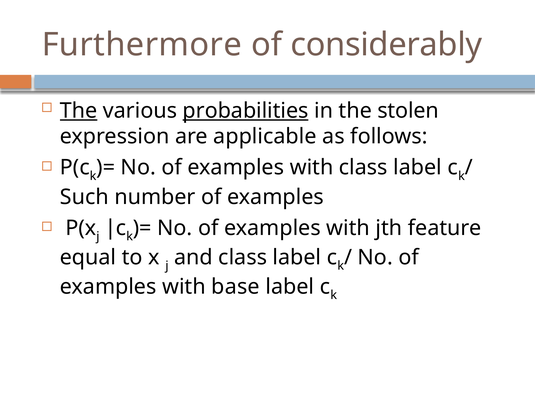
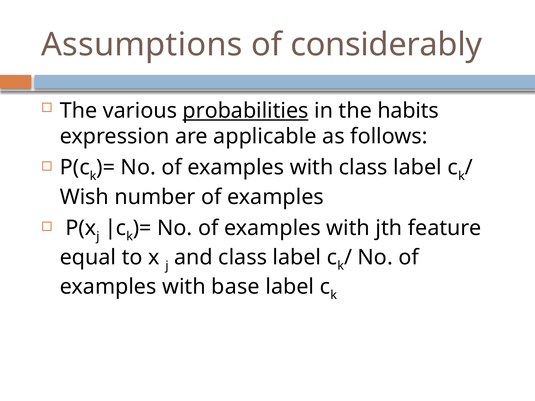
Furthermore: Furthermore -> Assumptions
The at (79, 111) underline: present -> none
stolen: stolen -> habits
Such: Such -> Wish
